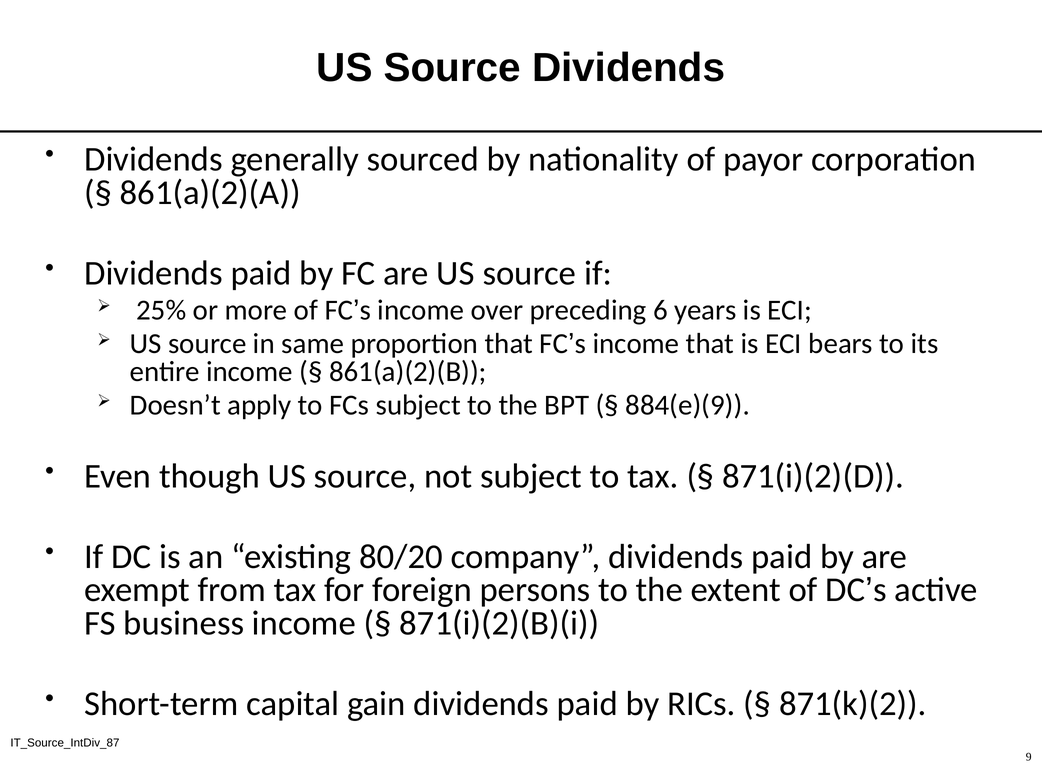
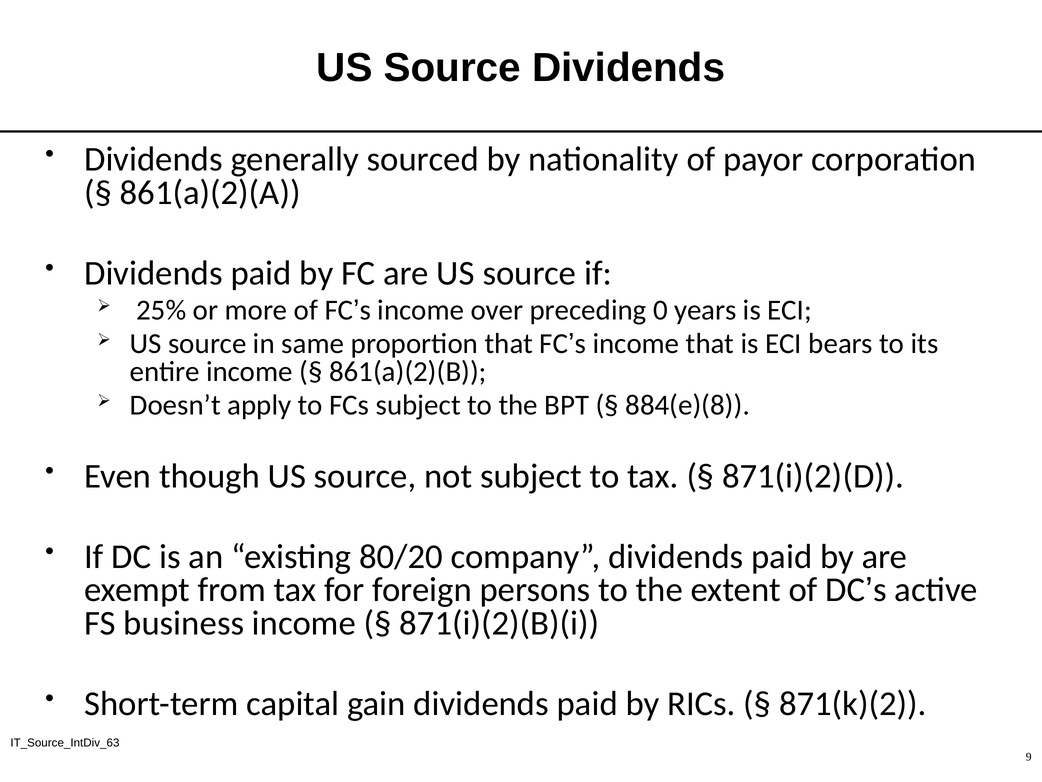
6: 6 -> 0
884(e)(9: 884(e)(9 -> 884(e)(8
IT_Source_IntDiv_87: IT_Source_IntDiv_87 -> IT_Source_IntDiv_63
